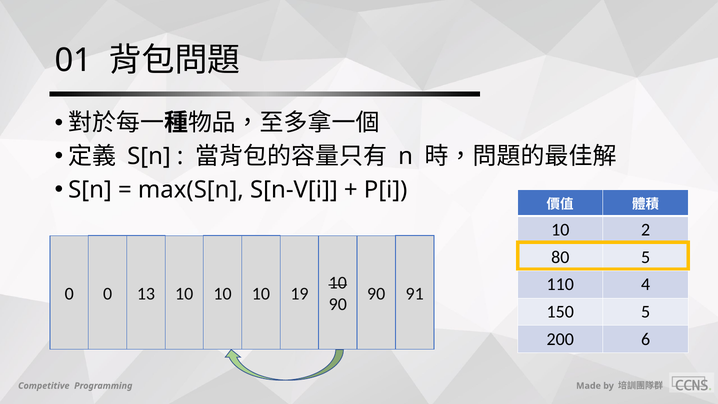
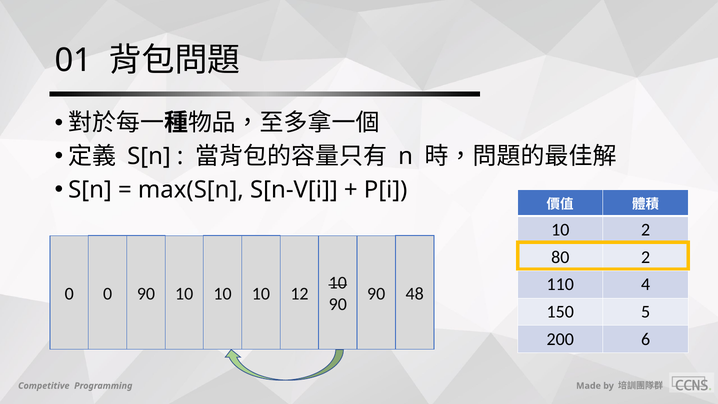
80 5: 5 -> 2
0 13: 13 -> 90
19: 19 -> 12
91: 91 -> 48
